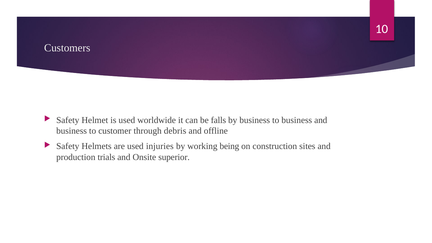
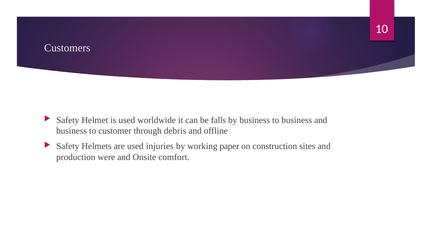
being: being -> paper
trials: trials -> were
superior: superior -> comfort
